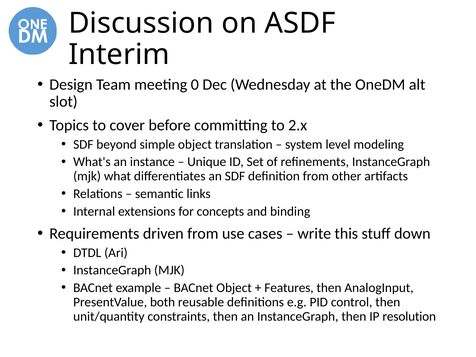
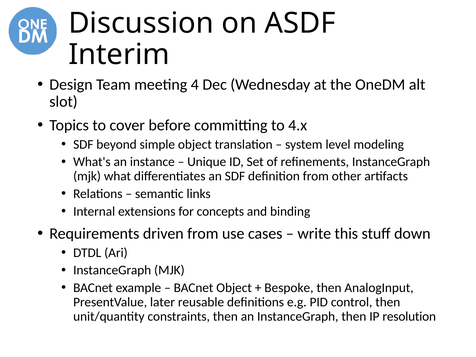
0: 0 -> 4
2.x: 2.x -> 4.x
Features: Features -> Bespoke
both: both -> later
